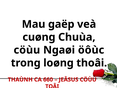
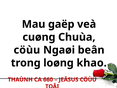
öôùc: öôùc -> beân
thoâi: thoâi -> khao
